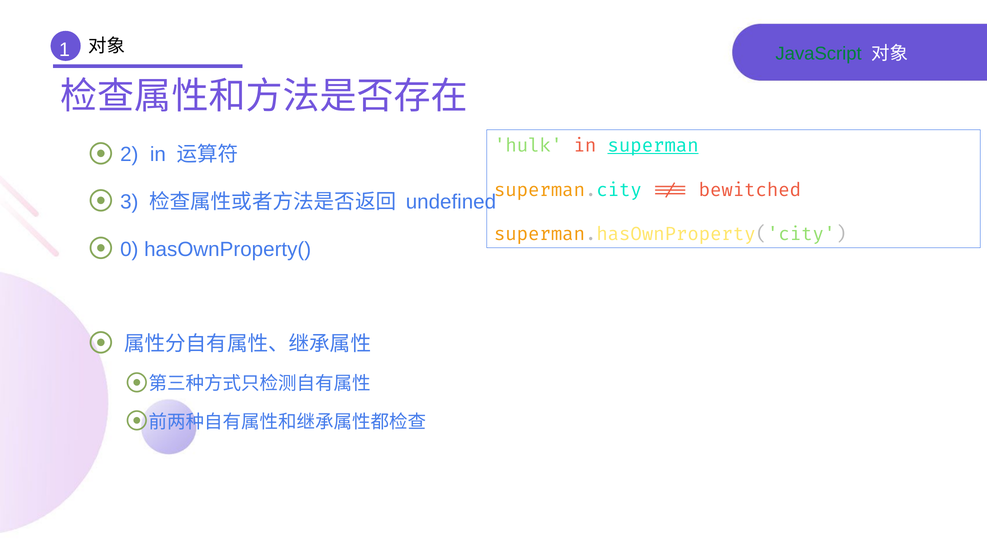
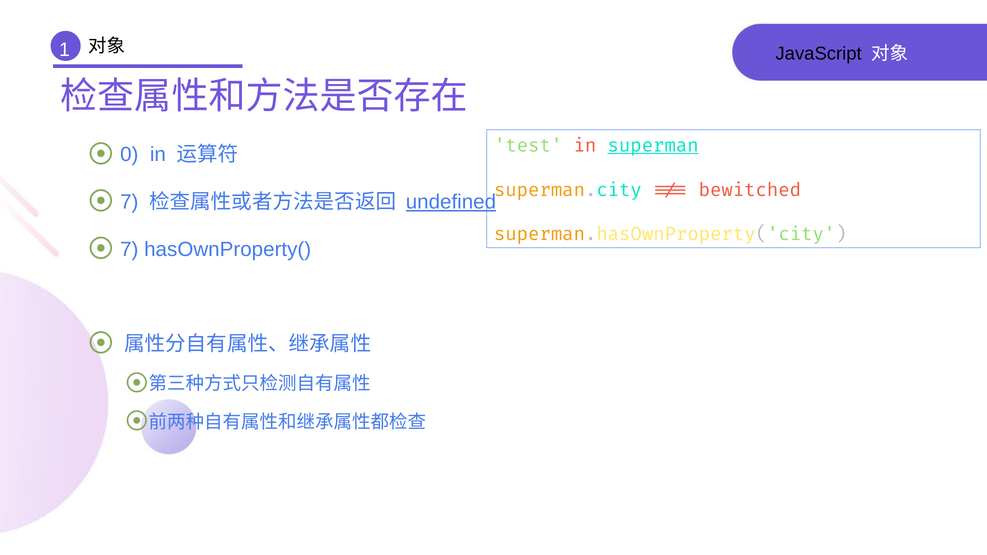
JavaScript colour: green -> black
hulk: hulk -> test
2: 2 -> 0
3 at (129, 202): 3 -> 7
undefined underline: none -> present
0 at (129, 249): 0 -> 7
